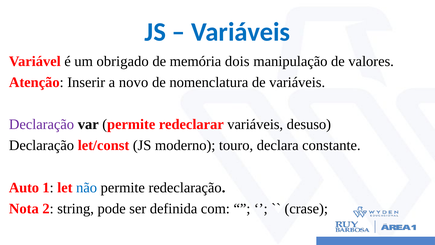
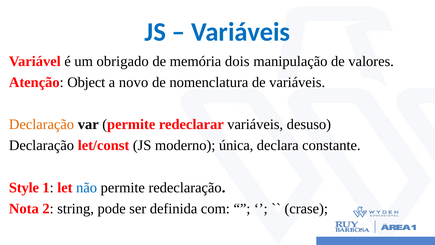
Inserir: Inserir -> Object
Declaração at (42, 124) colour: purple -> orange
touro: touro -> única
Auto: Auto -> Style
